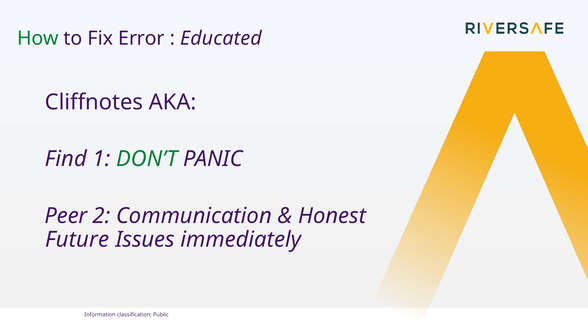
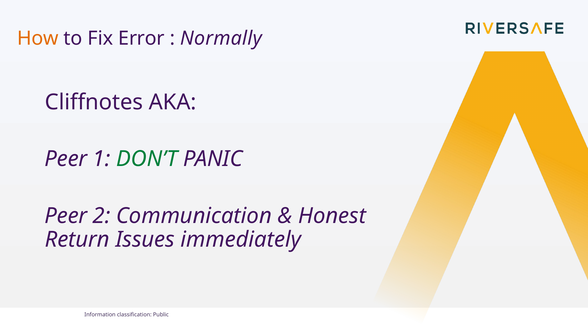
How colour: green -> orange
Educated: Educated -> Normally
Find at (66, 159): Find -> Peer
Future: Future -> Return
